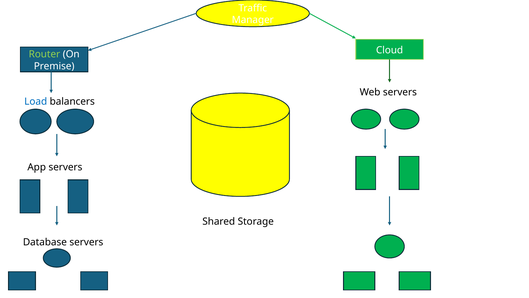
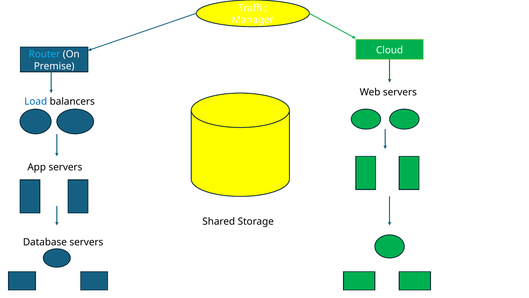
Router colour: light green -> light blue
